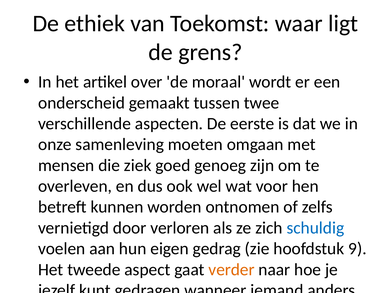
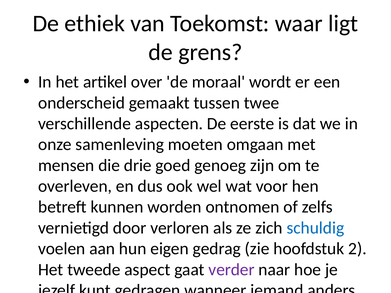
ziek: ziek -> drie
9: 9 -> 2
verder colour: orange -> purple
